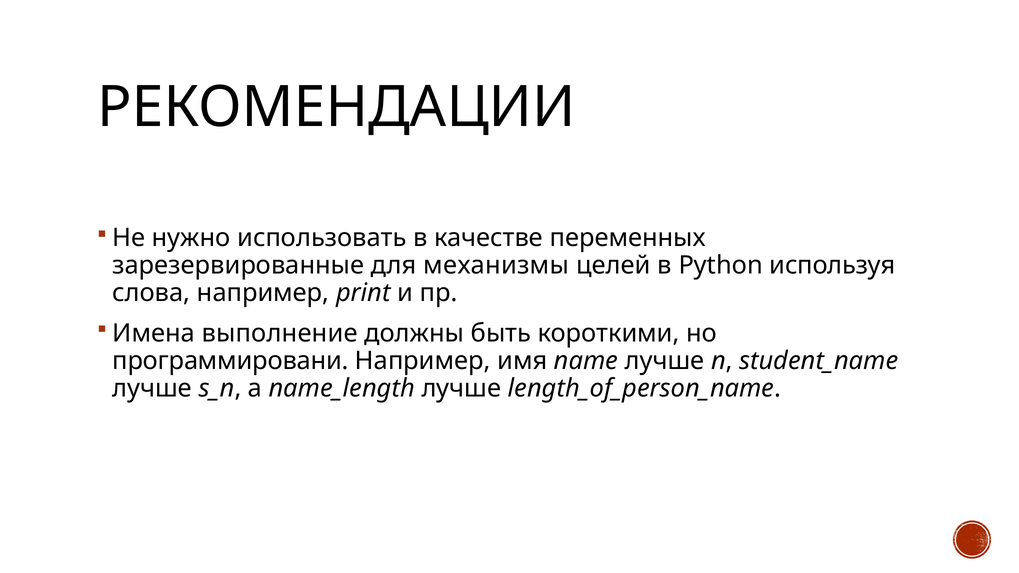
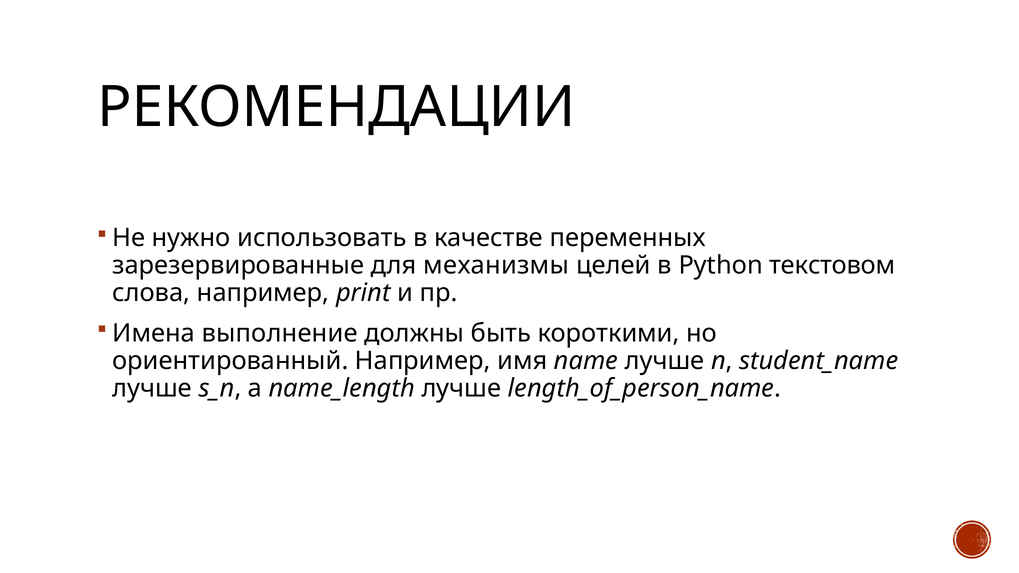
используя: используя -> текстовом
программировани: программировани -> ориентированный
